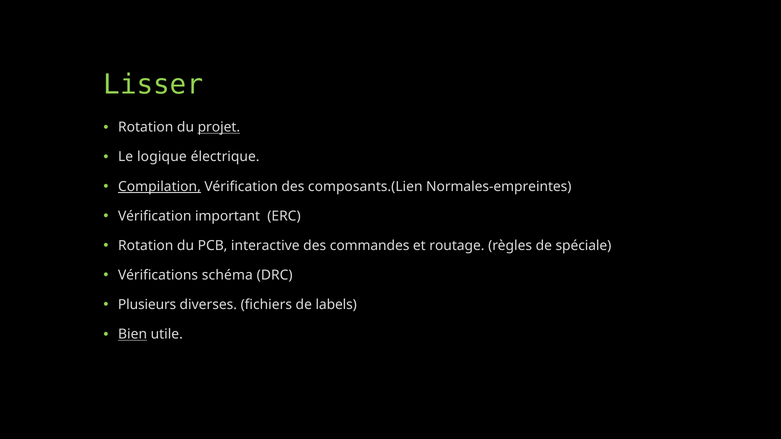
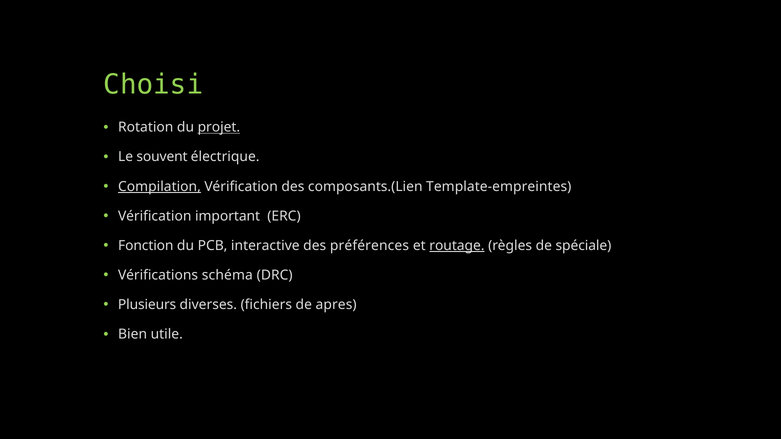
Lisser: Lisser -> Choisi
logique: logique -> souvent
Normales-empreintes: Normales-empreintes -> Template-empreintes
Rotation at (146, 246): Rotation -> Fonction
commandes: commandes -> préférences
routage underline: none -> present
labels: labels -> apres
Bien underline: present -> none
